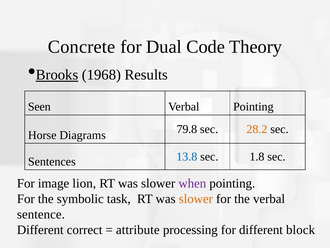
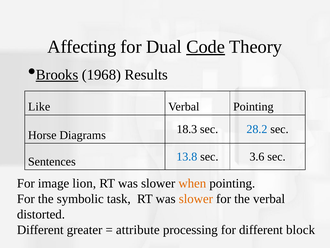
Concrete: Concrete -> Affecting
Code underline: none -> present
Seen: Seen -> Like
79.8: 79.8 -> 18.3
28.2 colour: orange -> blue
1.8: 1.8 -> 3.6
when colour: purple -> orange
sentence: sentence -> distorted
correct: correct -> greater
